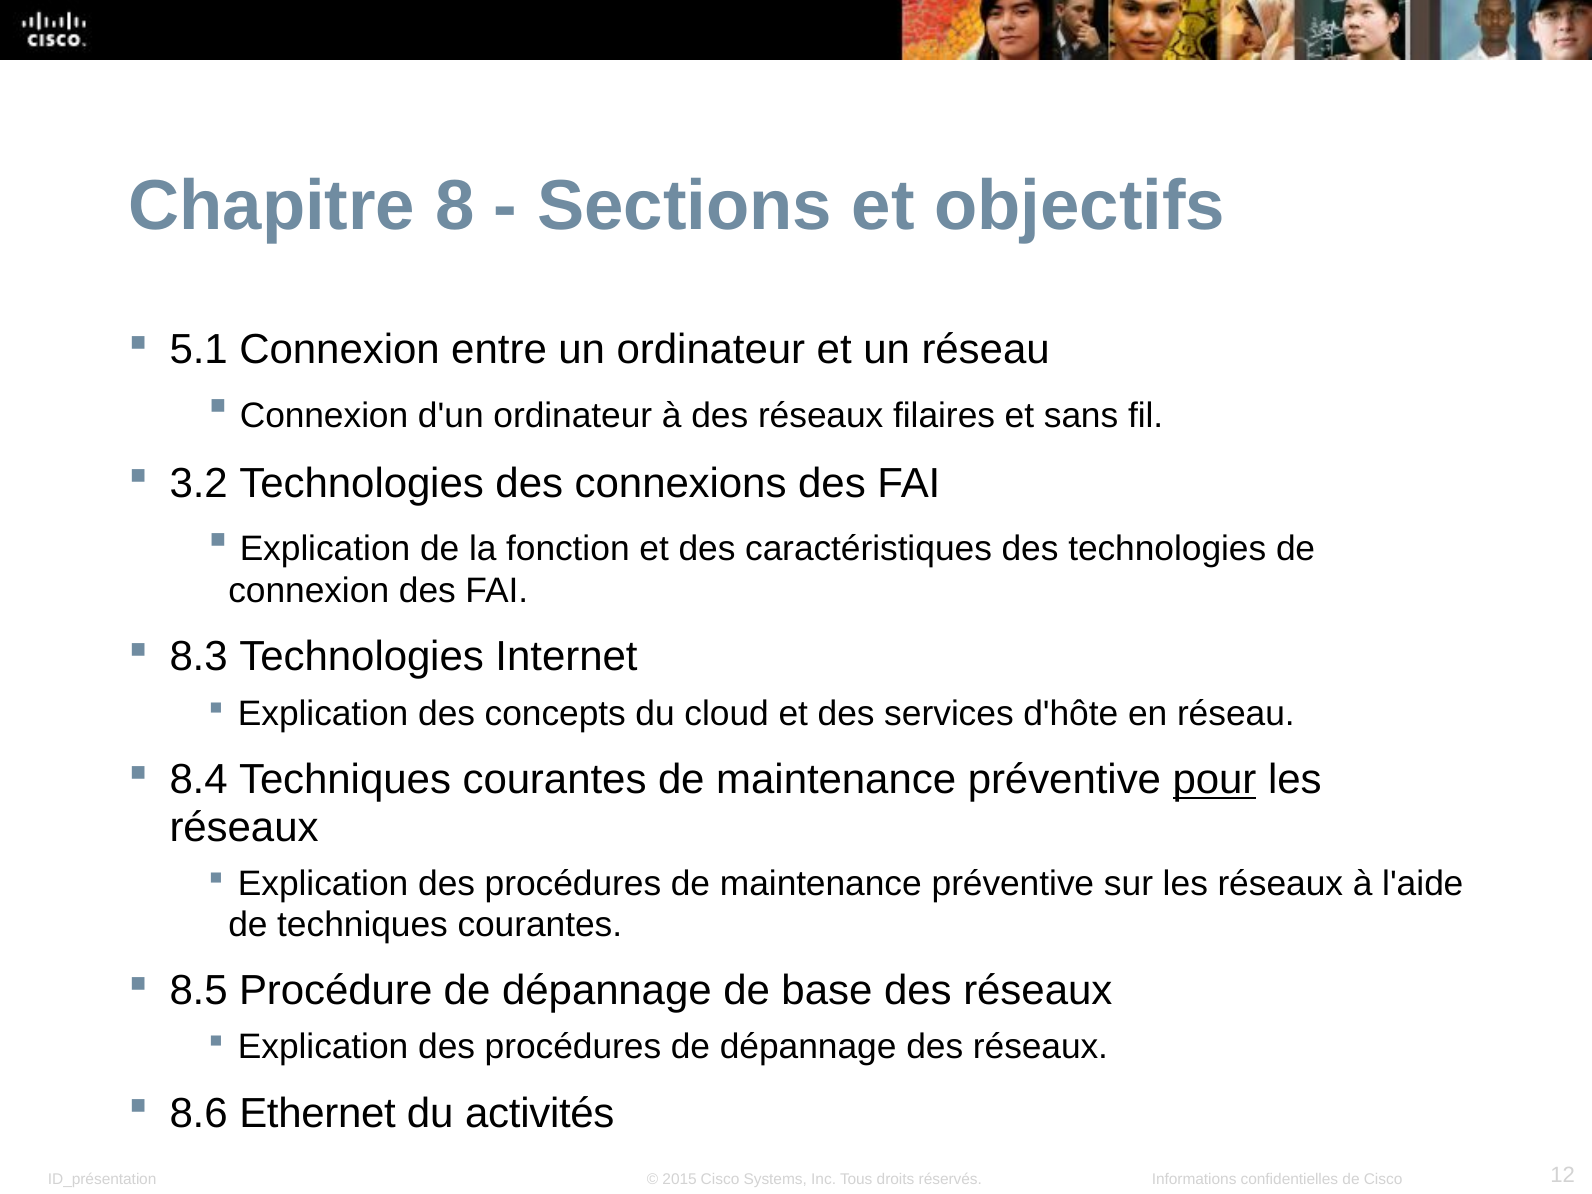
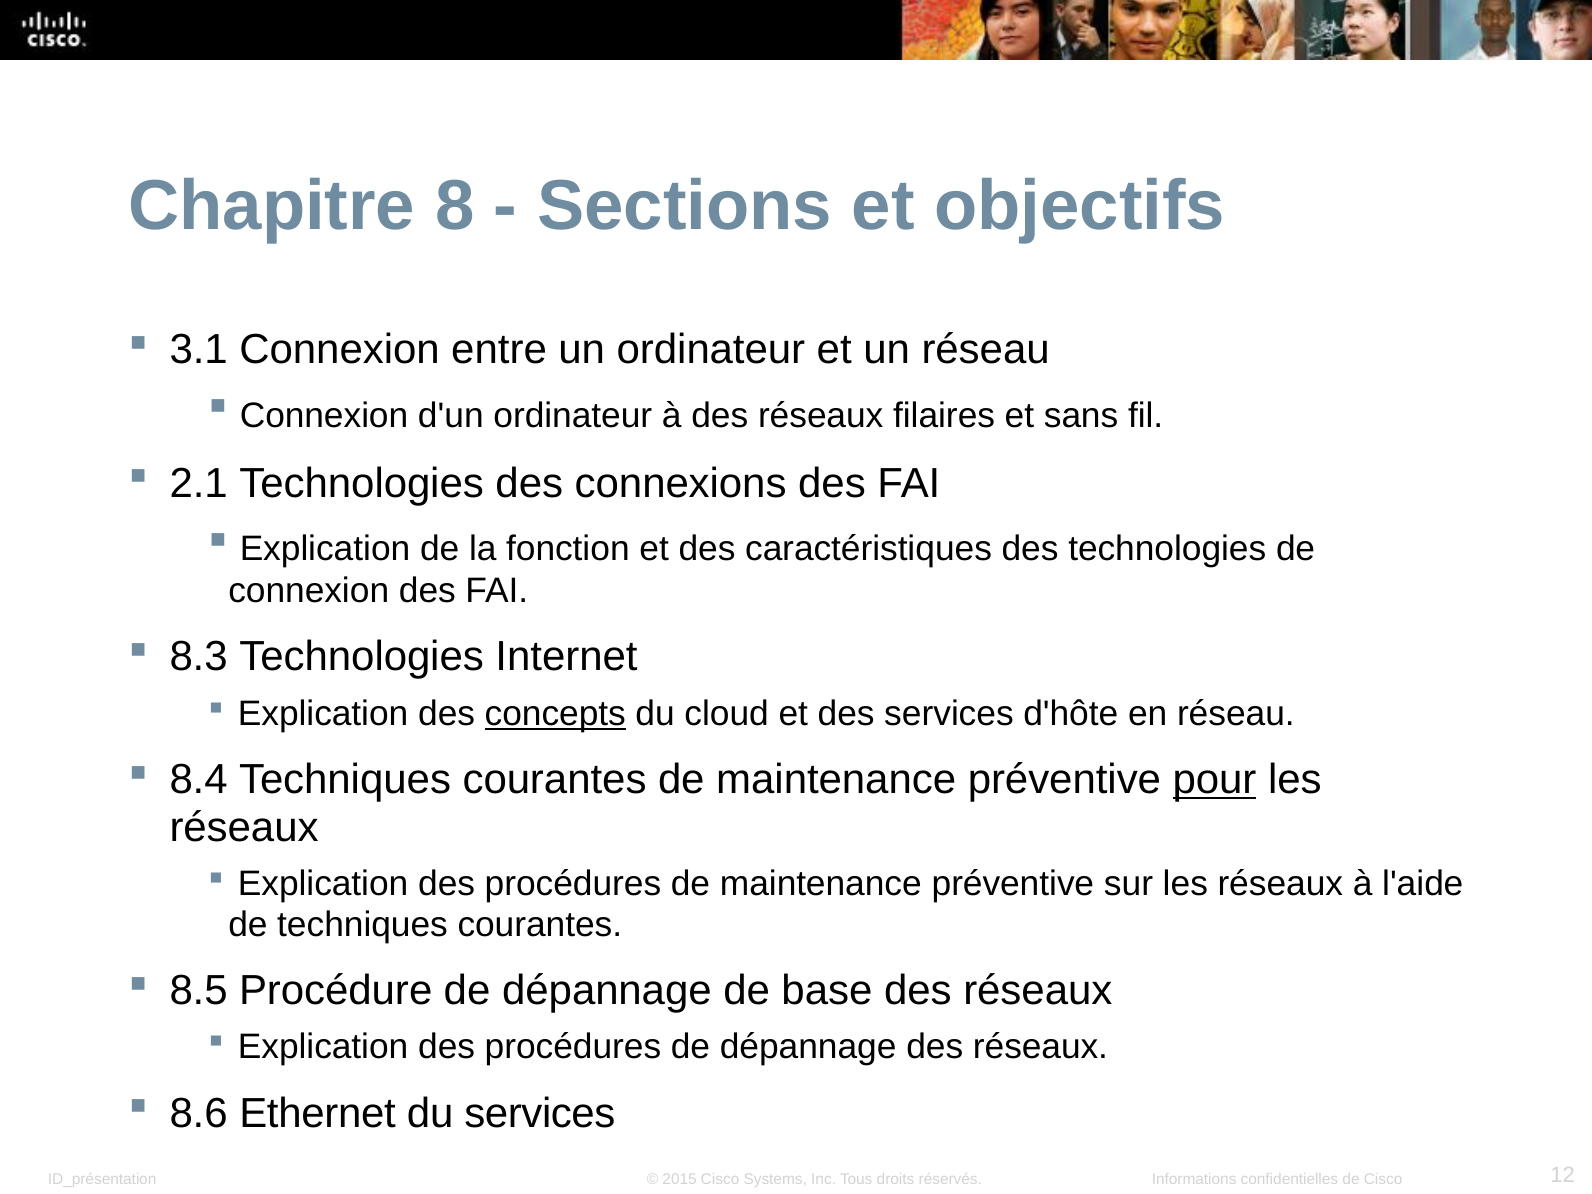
5.1: 5.1 -> 3.1
3.2: 3.2 -> 2.1
concepts underline: none -> present
du activités: activités -> services
